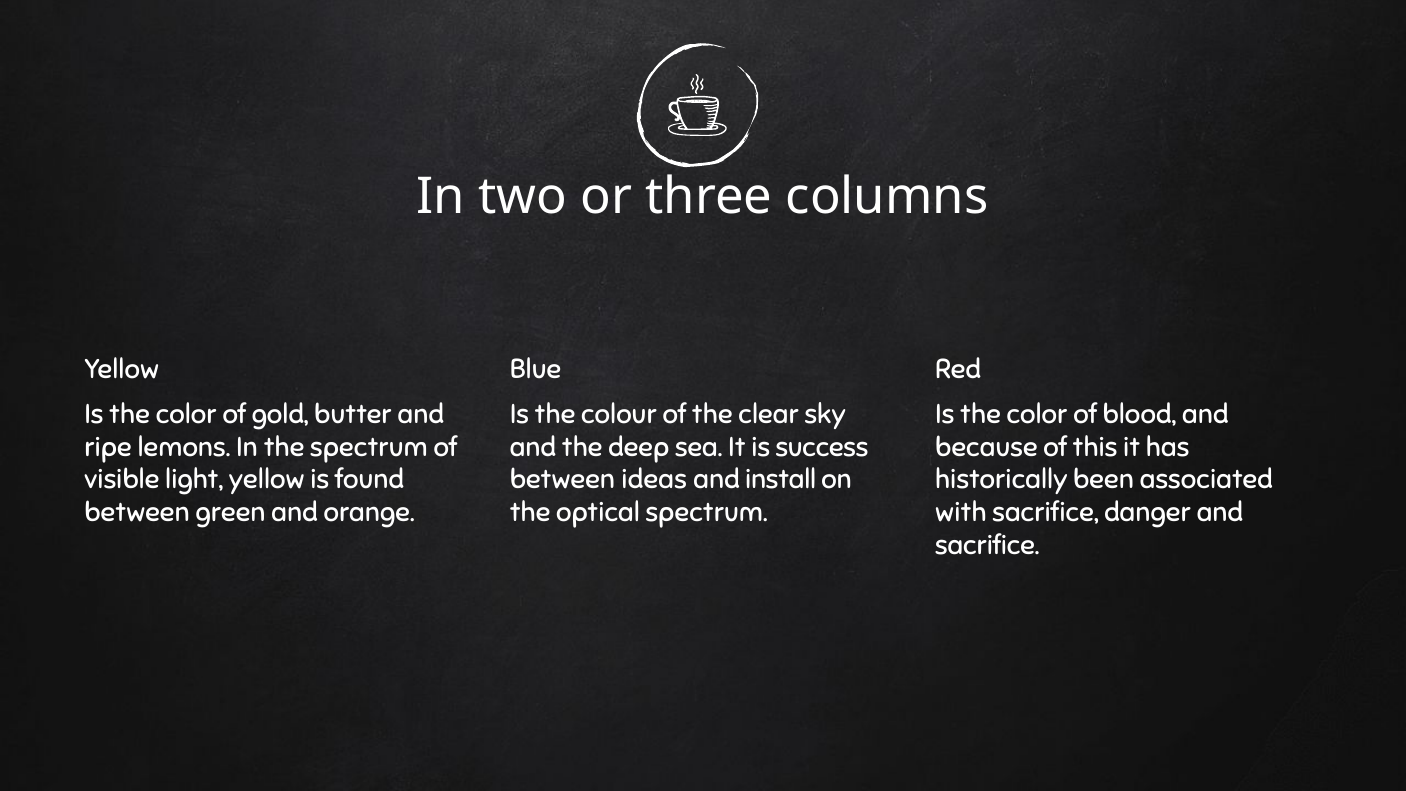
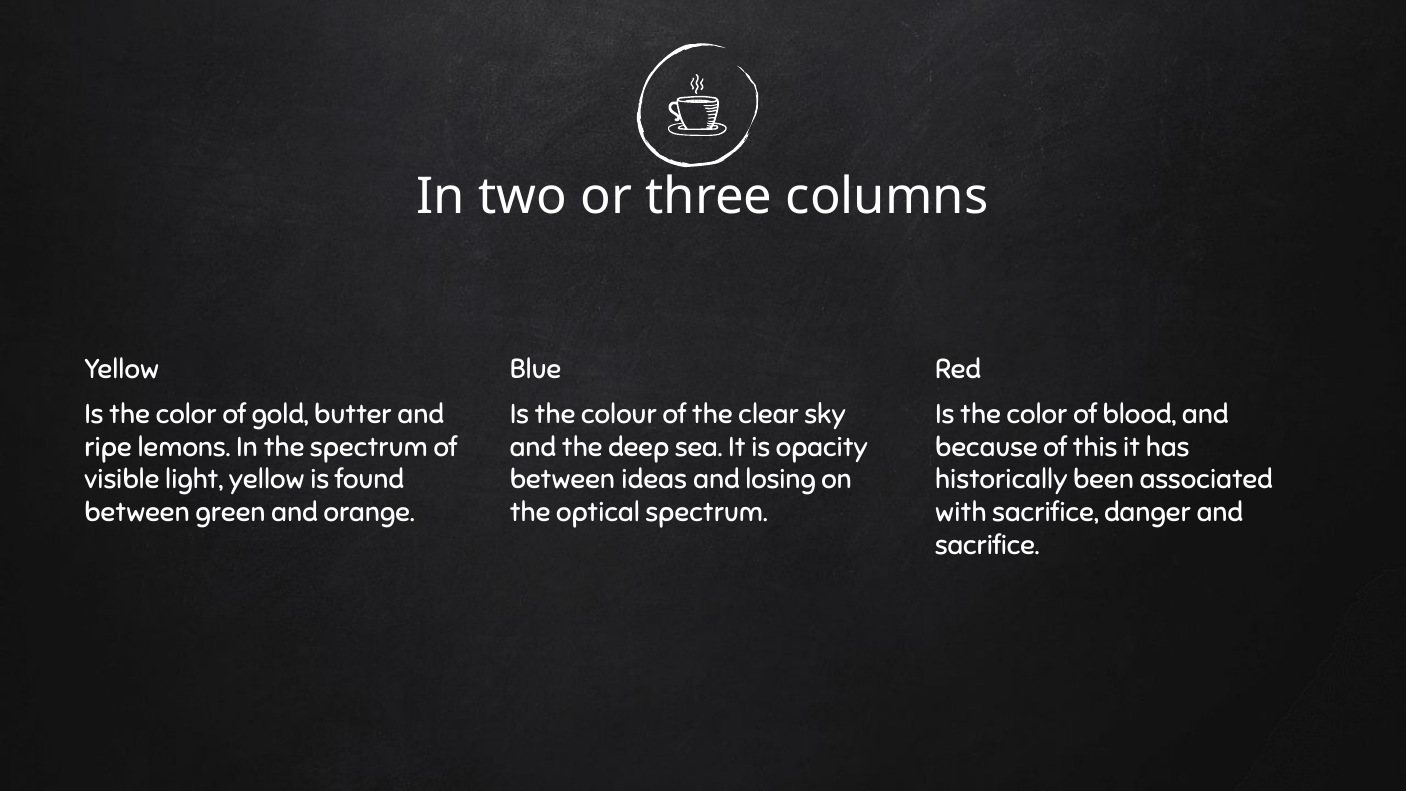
success: success -> opacity
install: install -> losing
